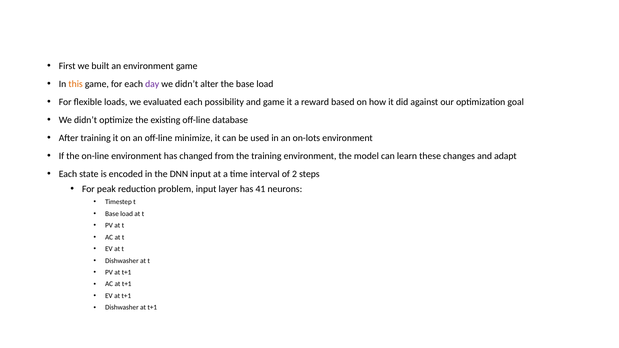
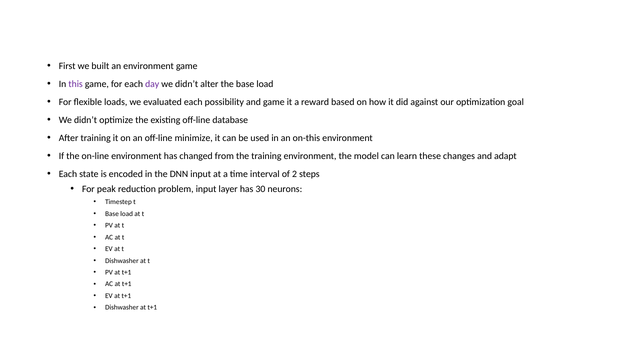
this colour: orange -> purple
on-lots: on-lots -> on-this
41: 41 -> 30
